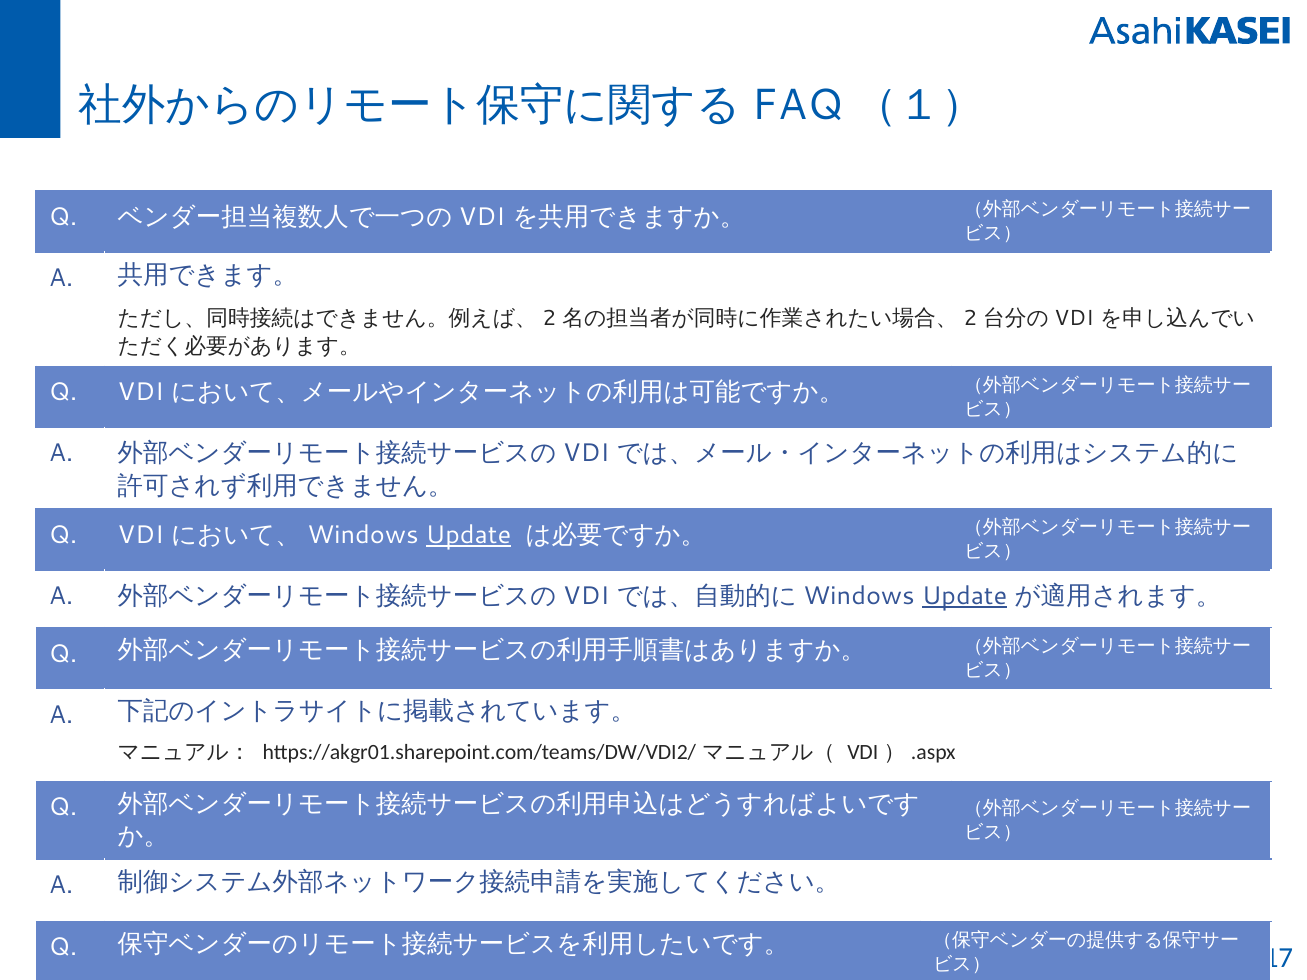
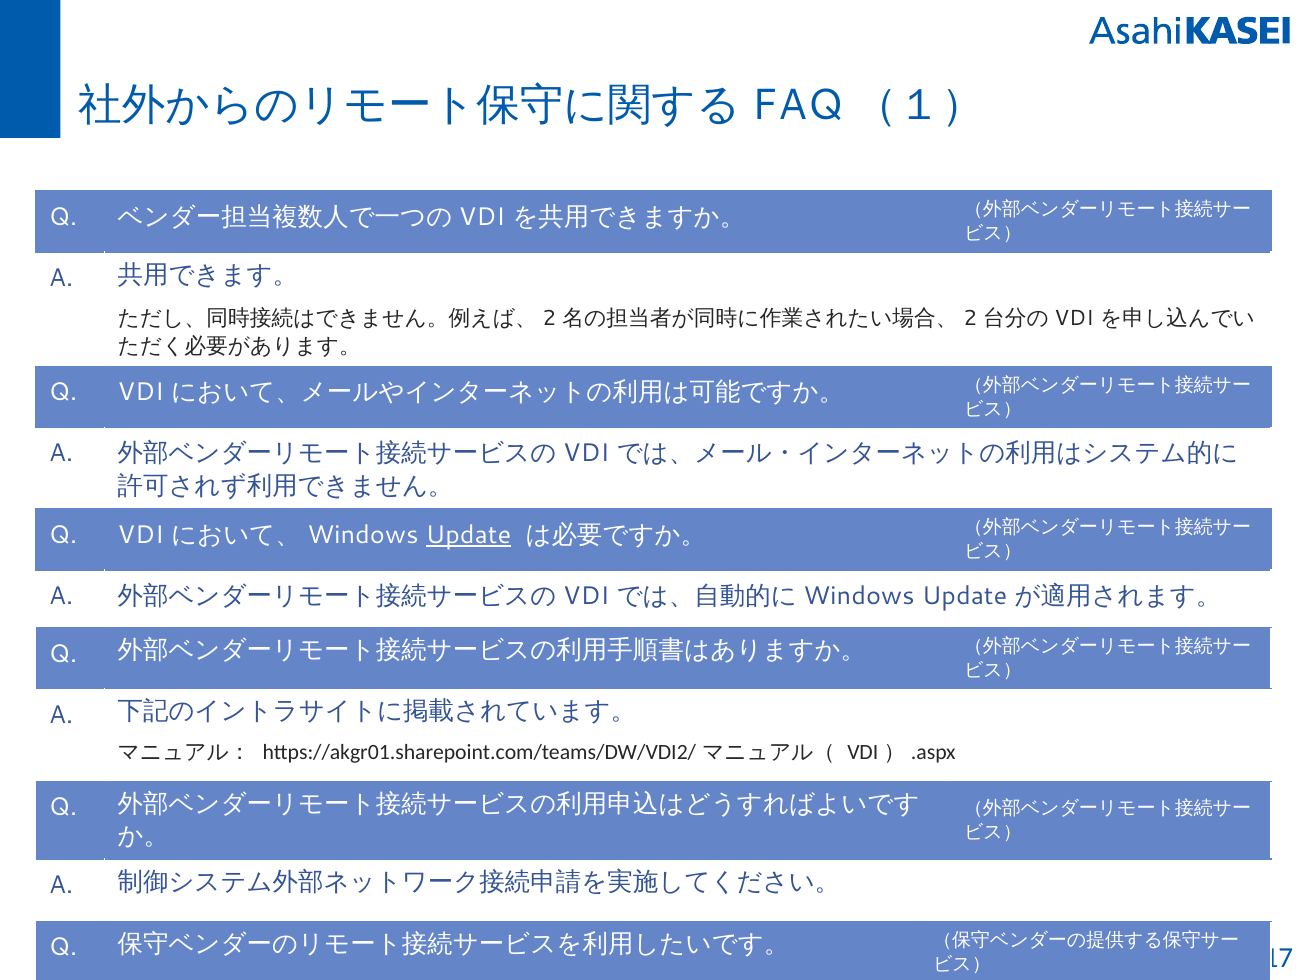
Update at (965, 596) underline: present -> none
